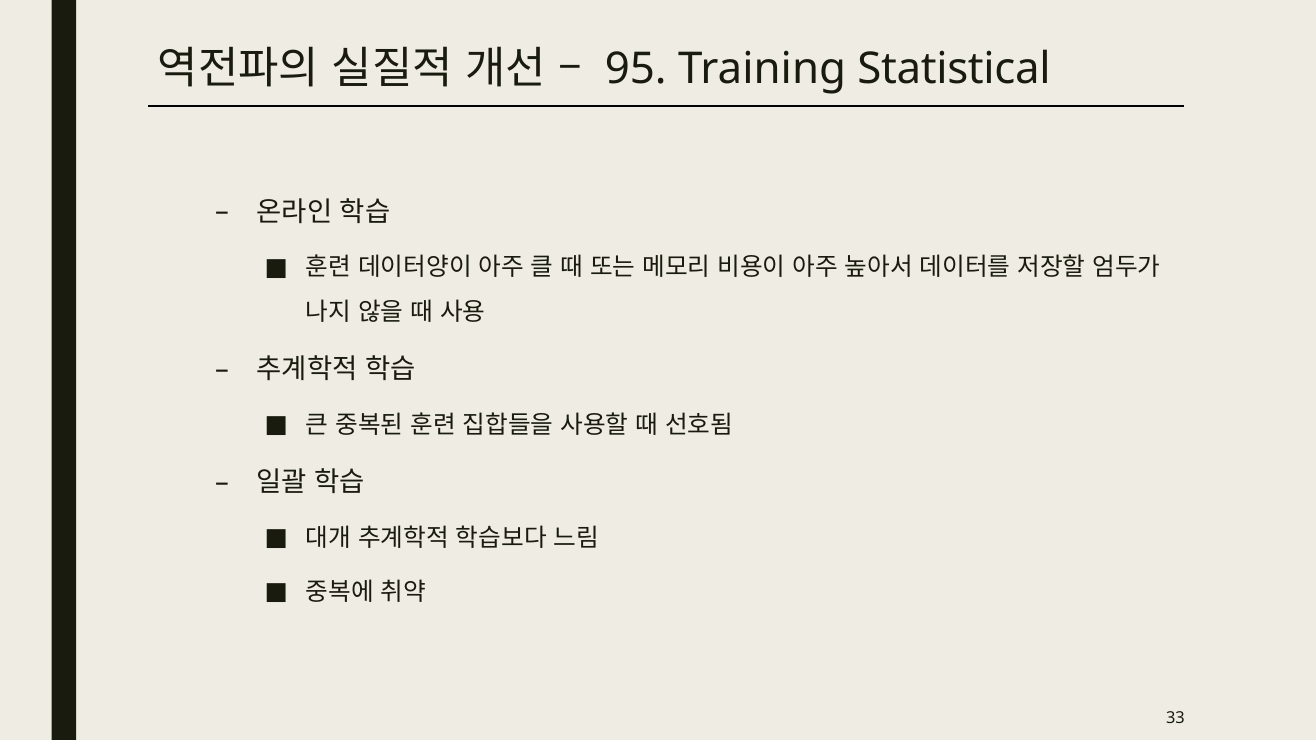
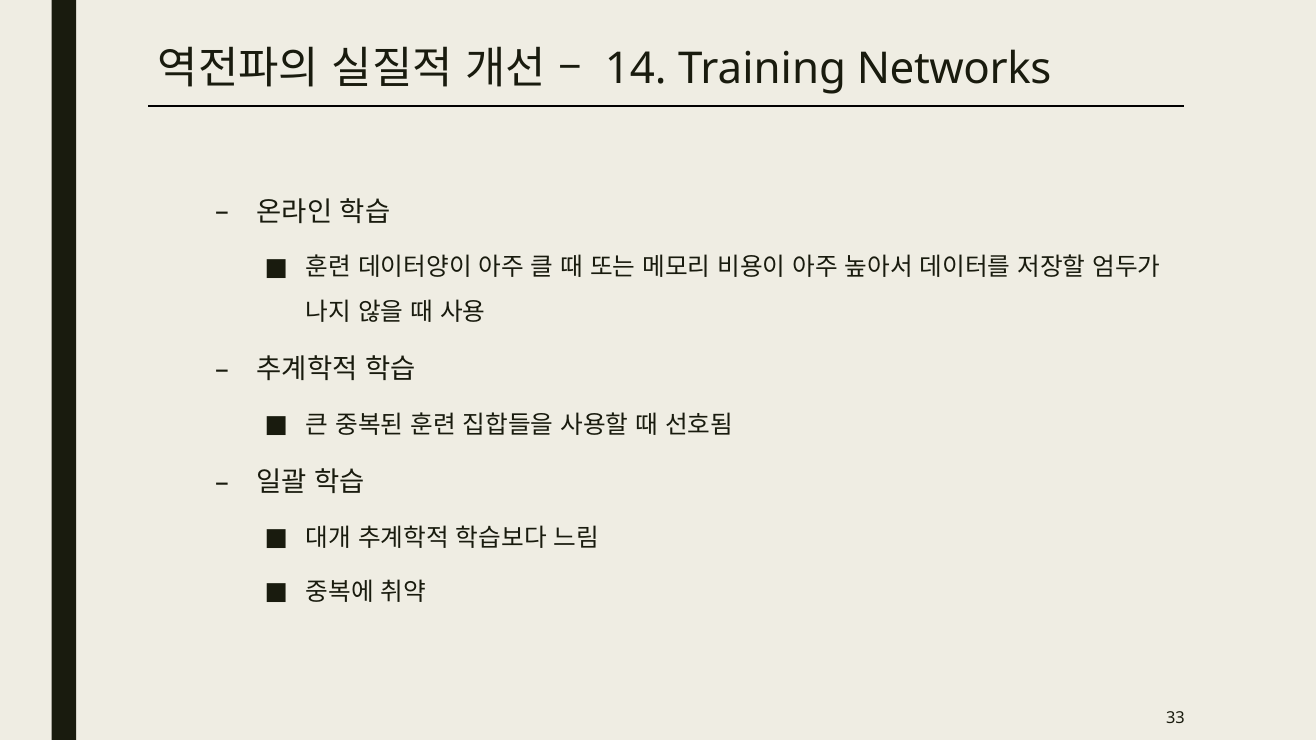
95: 95 -> 14
Statistical: Statistical -> Networks
